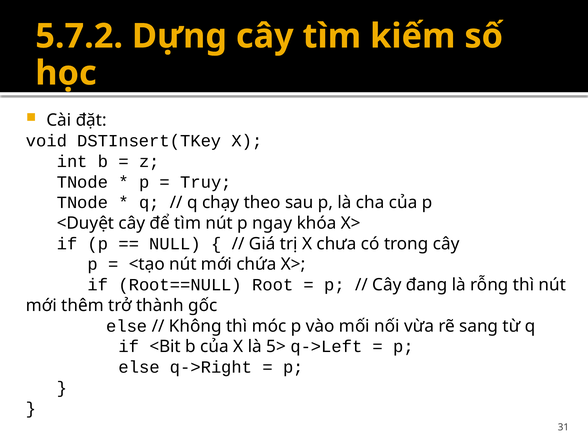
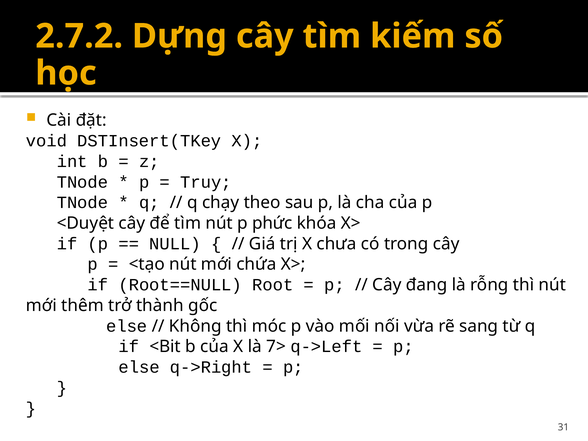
5.7.2: 5.7.2 -> 2.7.2
ngay: ngay -> phức
5>: 5> -> 7>
